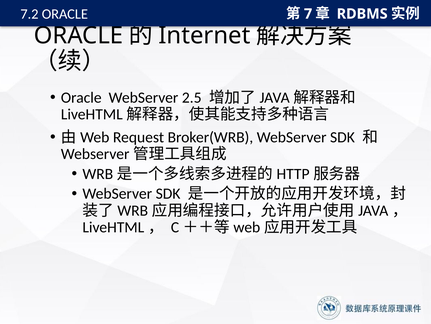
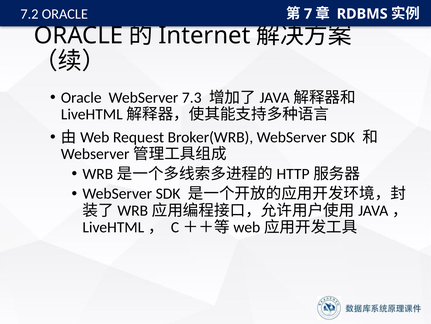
2.5: 2.5 -> 7.3
